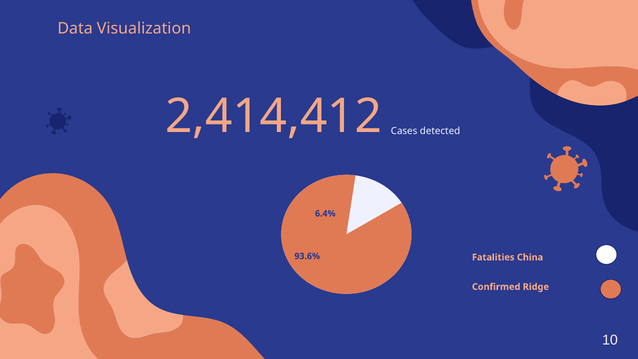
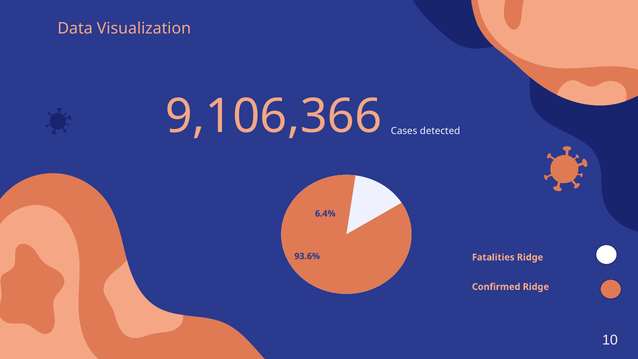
2,414,412: 2,414,412 -> 9,106,366
Fatalities China: China -> Ridge
